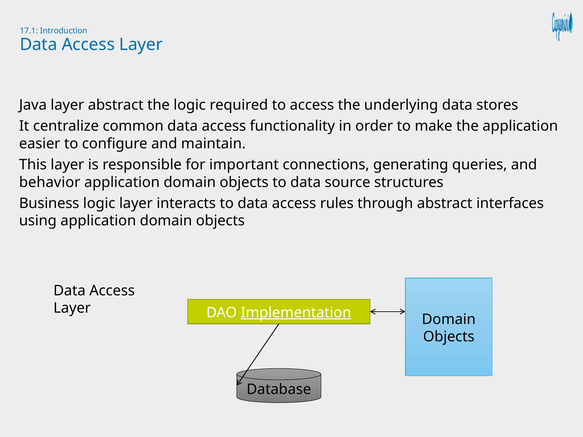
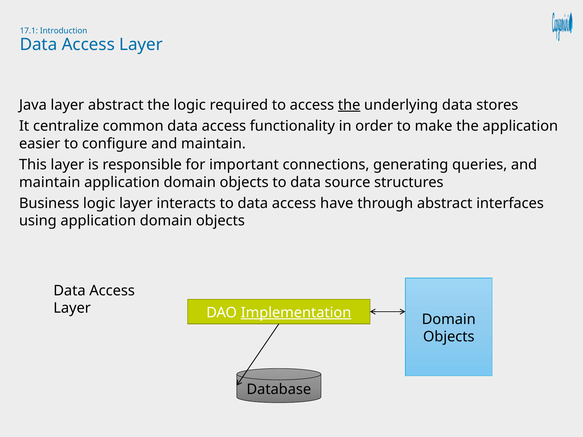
the at (349, 105) underline: none -> present
behavior at (50, 182): behavior -> maintain
rules: rules -> have
